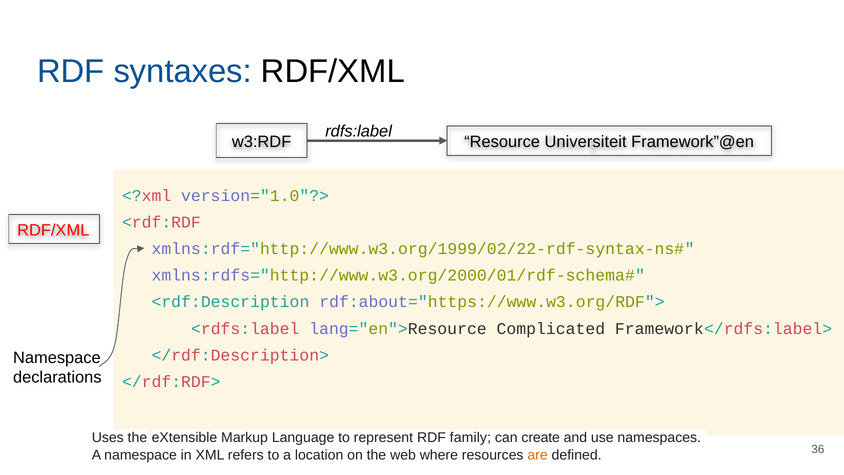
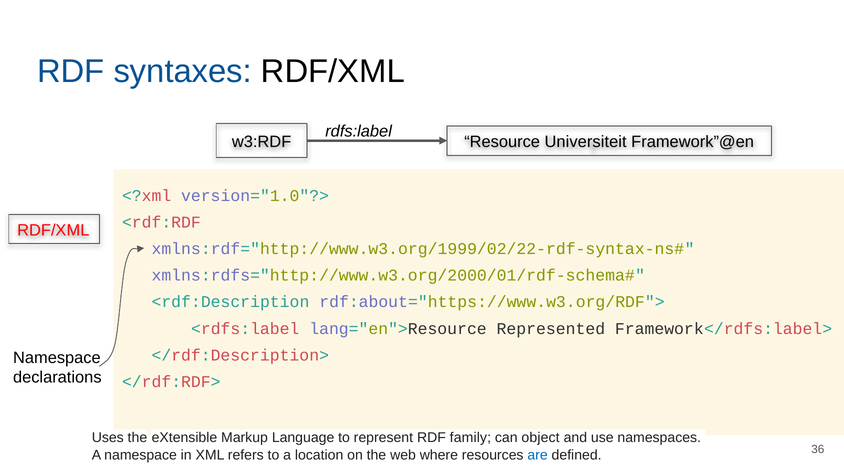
Complicated: Complicated -> Represented
create: create -> object
are colour: orange -> blue
